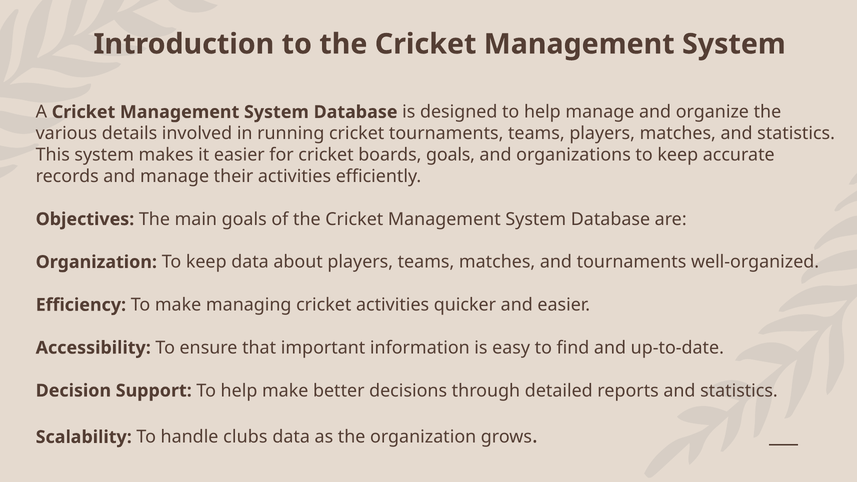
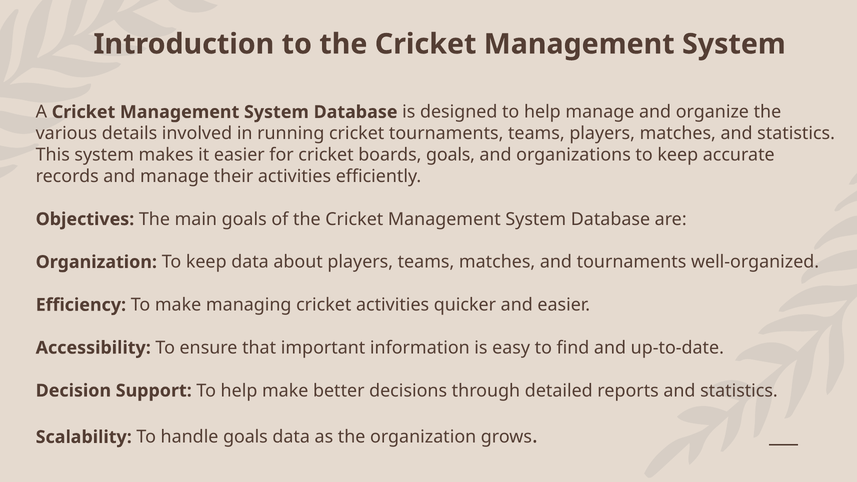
handle clubs: clubs -> goals
